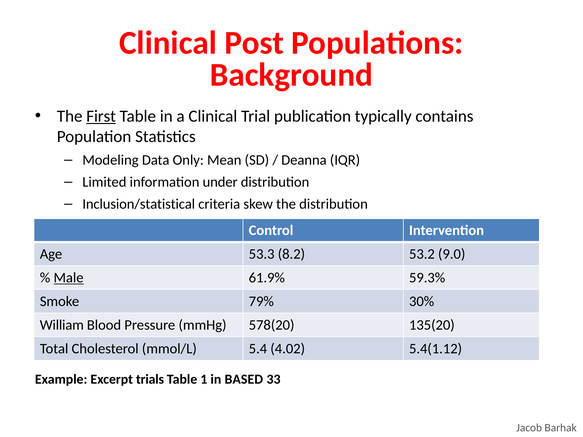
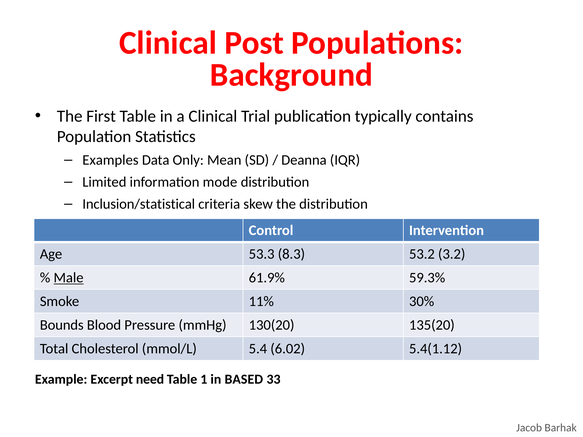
First underline: present -> none
Modeling: Modeling -> Examples
under: under -> mode
8.2: 8.2 -> 8.3
9.0: 9.0 -> 3.2
79%: 79% -> 11%
William: William -> Bounds
578(20: 578(20 -> 130(20
4.02: 4.02 -> 6.02
trials: trials -> need
